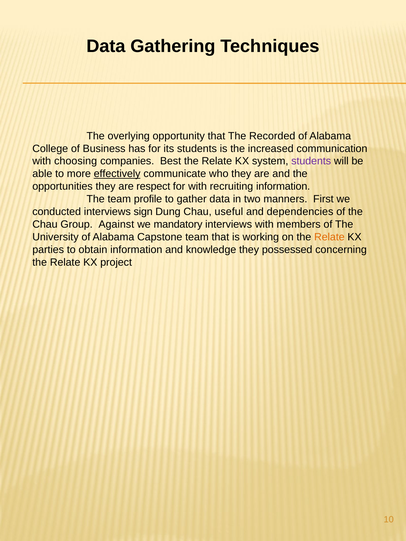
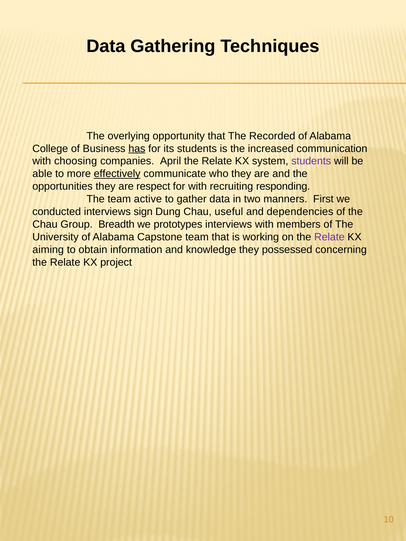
has underline: none -> present
Best: Best -> April
recruiting information: information -> responding
profile: profile -> active
Against: Against -> Breadth
mandatory: mandatory -> prototypes
Relate at (329, 237) colour: orange -> purple
parties: parties -> aiming
